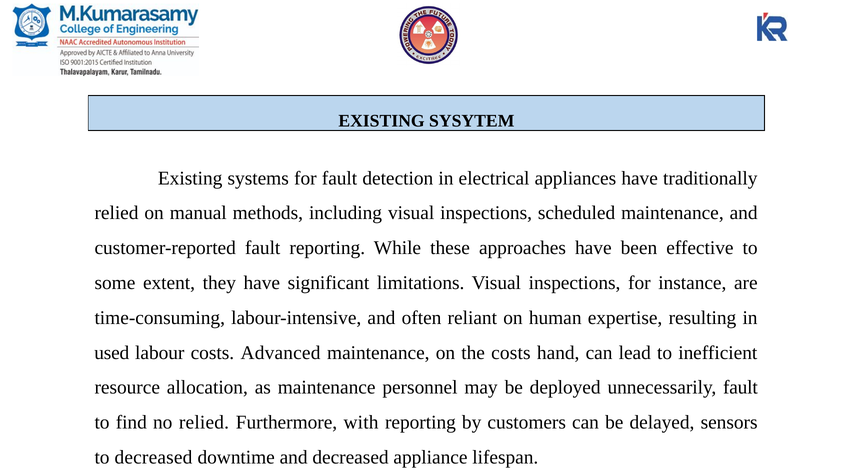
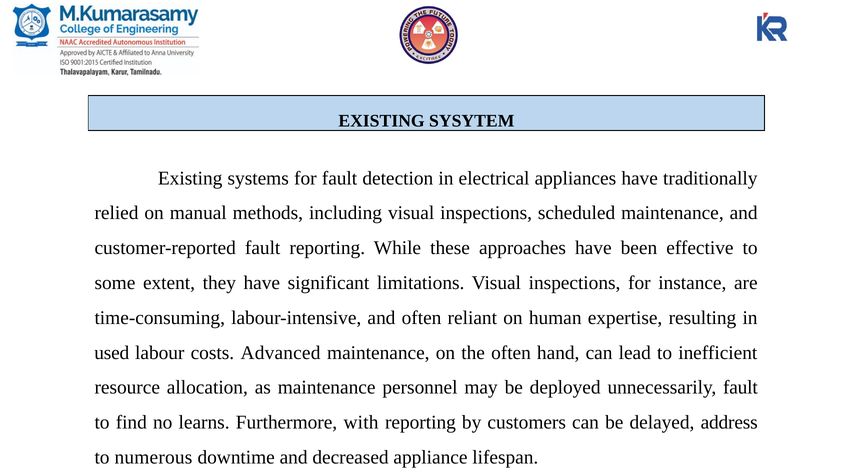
the costs: costs -> often
no relied: relied -> learns
sensors: sensors -> address
to decreased: decreased -> numerous
